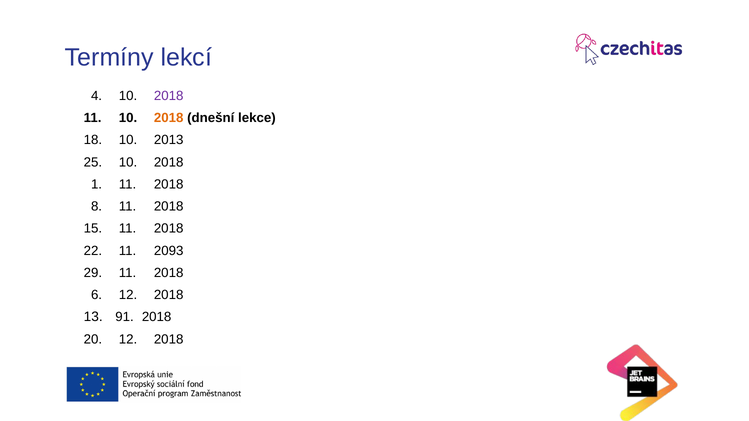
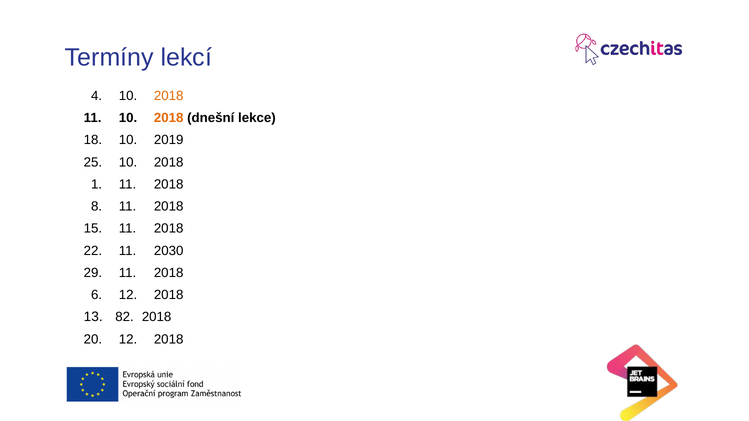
2018 at (169, 96) colour: purple -> orange
2013: 2013 -> 2019
2093: 2093 -> 2030
91: 91 -> 82
